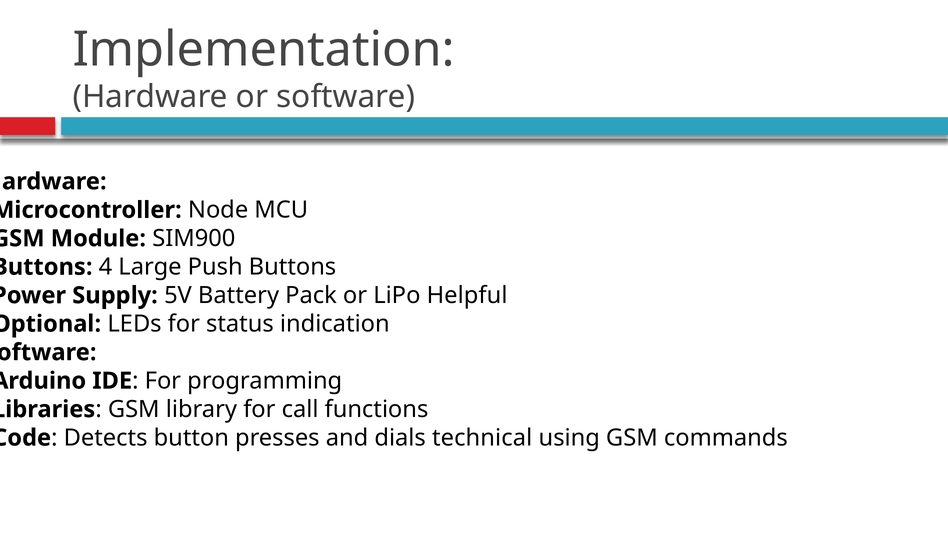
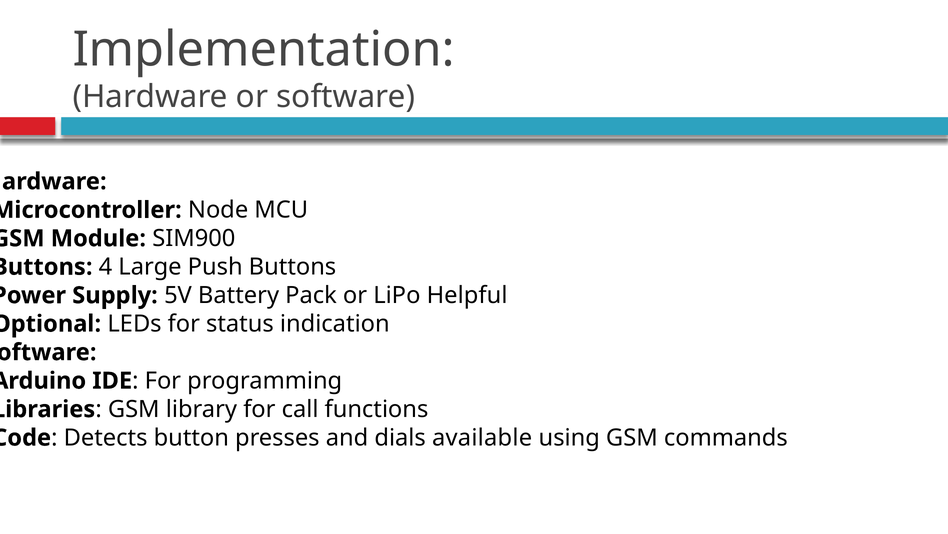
technical: technical -> available
